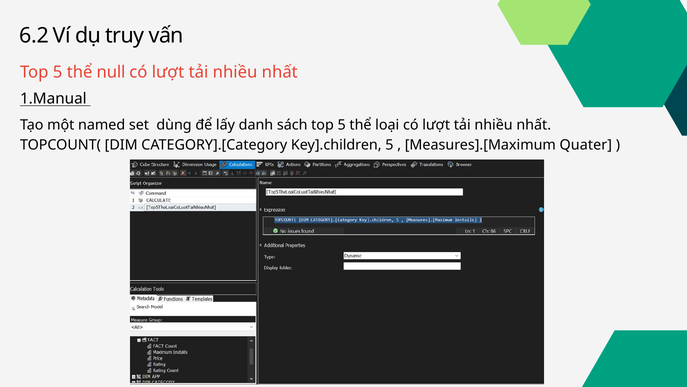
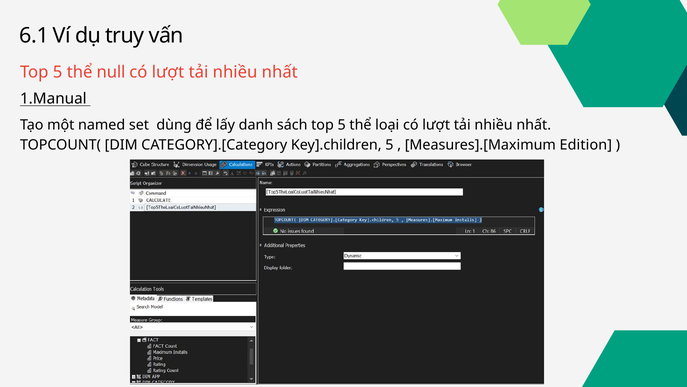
6.2: 6.2 -> 6.1
Quater: Quater -> Edition
